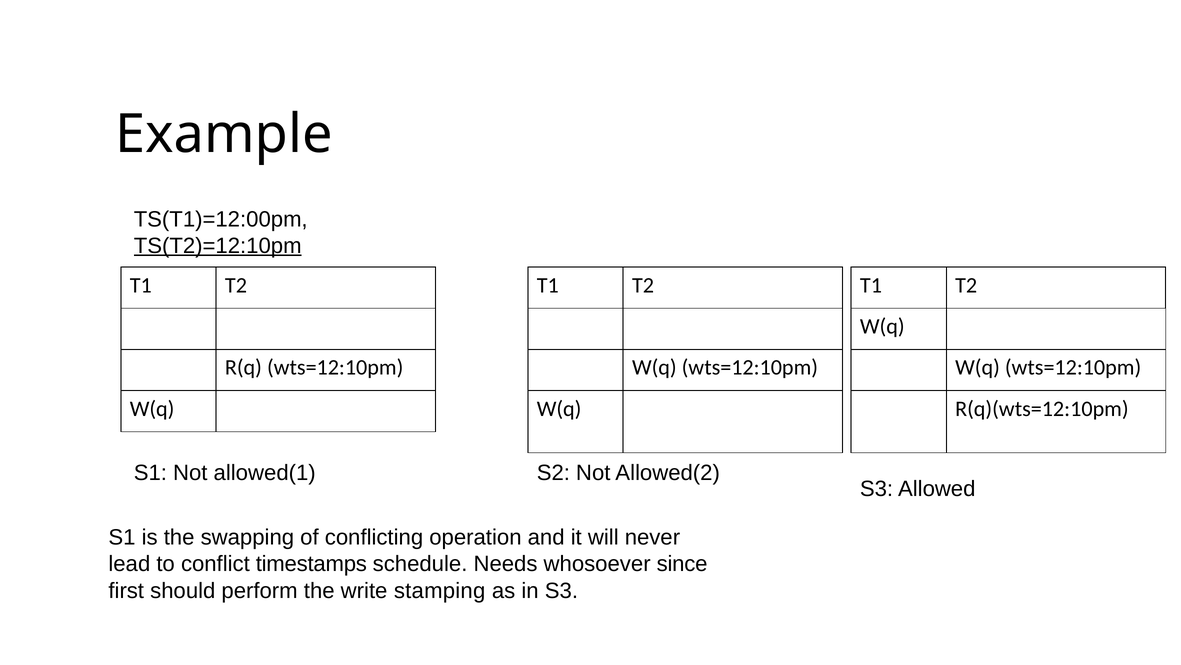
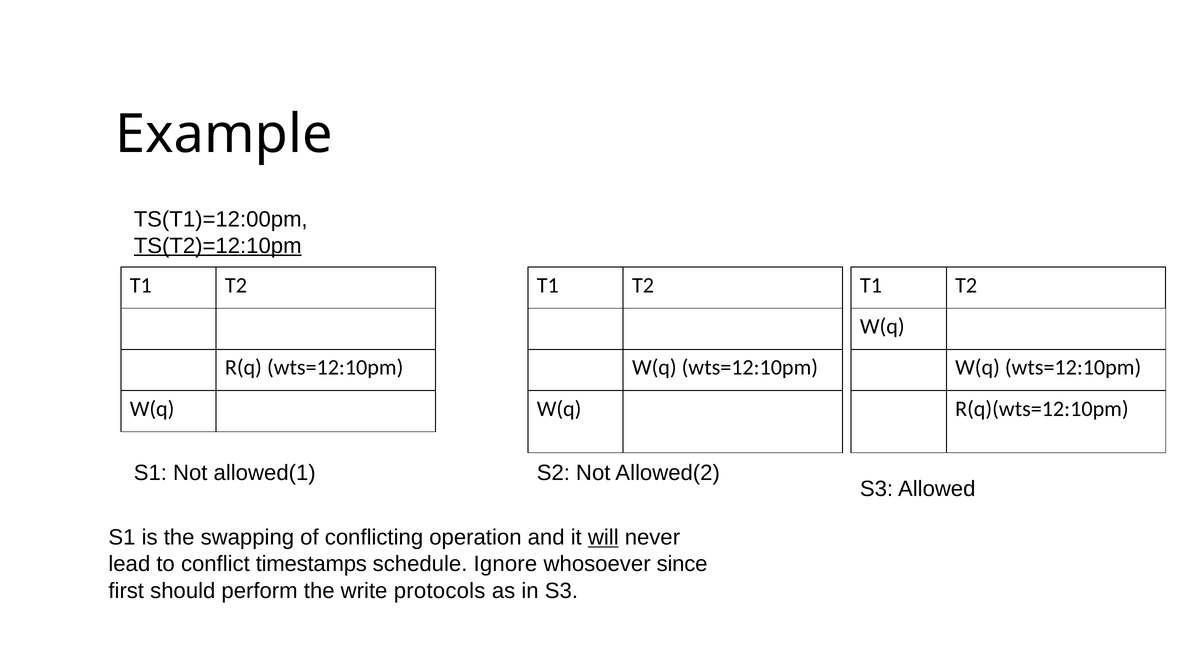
will underline: none -> present
Needs: Needs -> Ignore
stamping: stamping -> protocols
